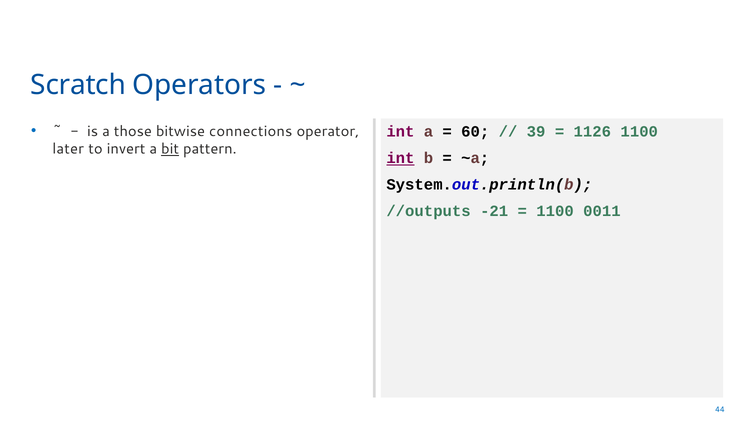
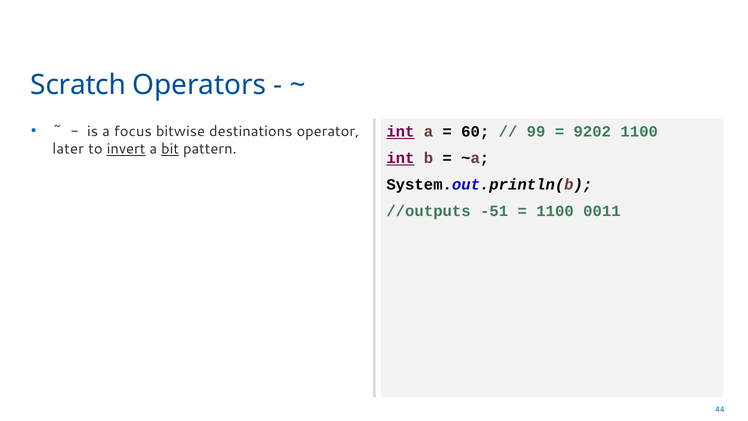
those: those -> focus
connections: connections -> destinations
int at (400, 132) underline: none -> present
39: 39 -> 99
1126: 1126 -> 9202
invert underline: none -> present
-21: -21 -> -51
